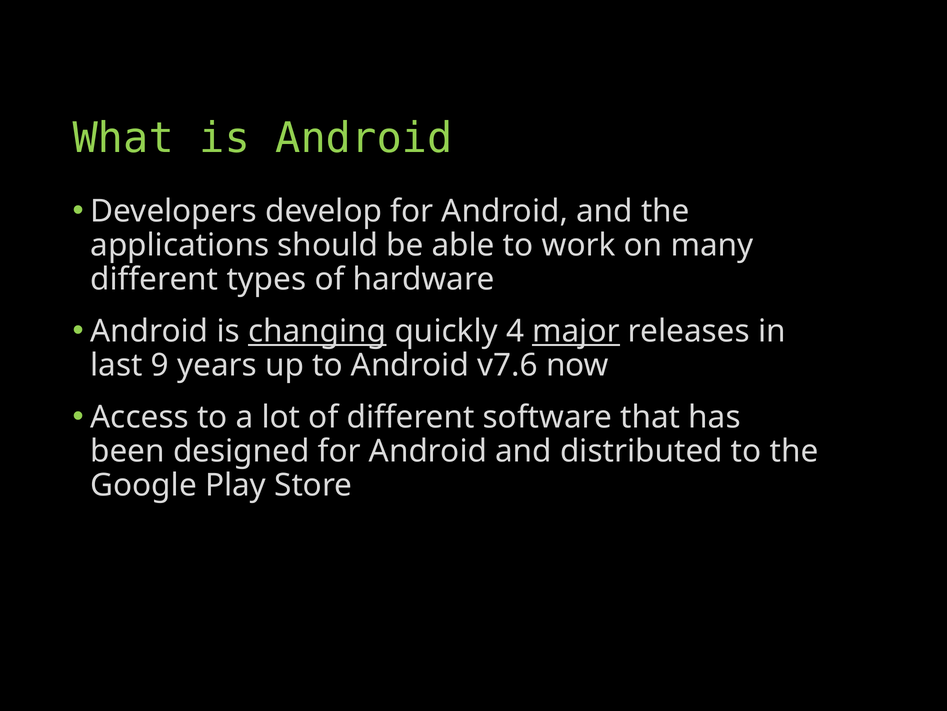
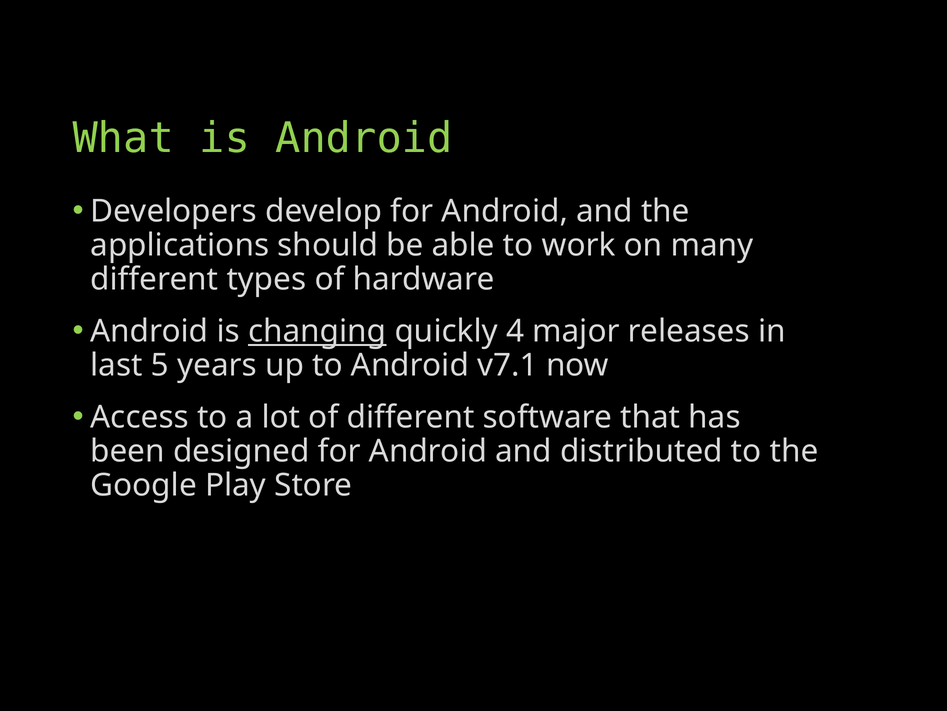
major underline: present -> none
9: 9 -> 5
v7.6: v7.6 -> v7.1
